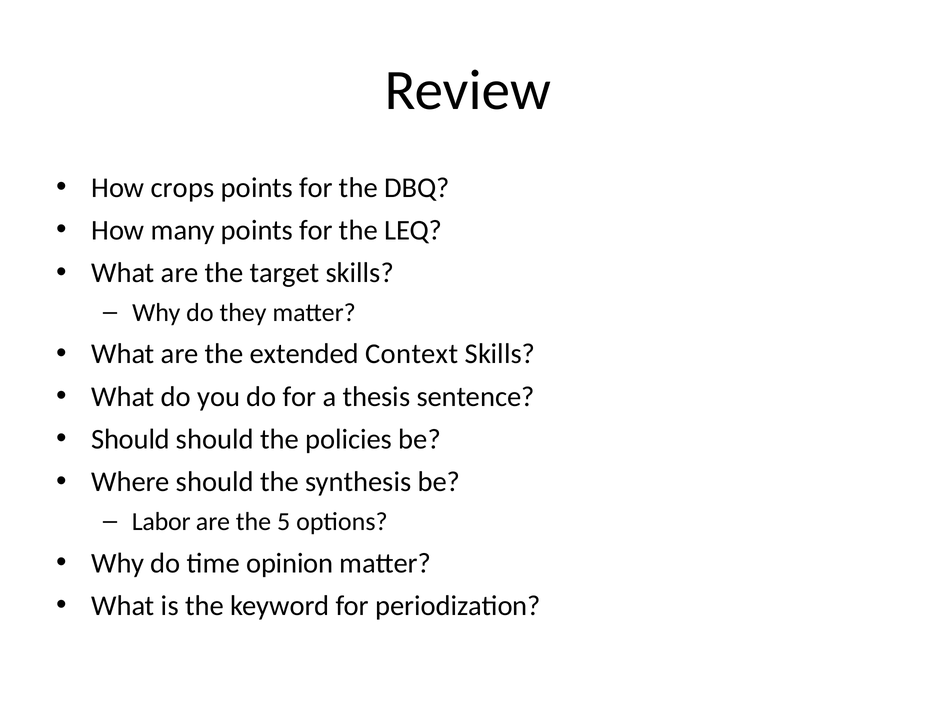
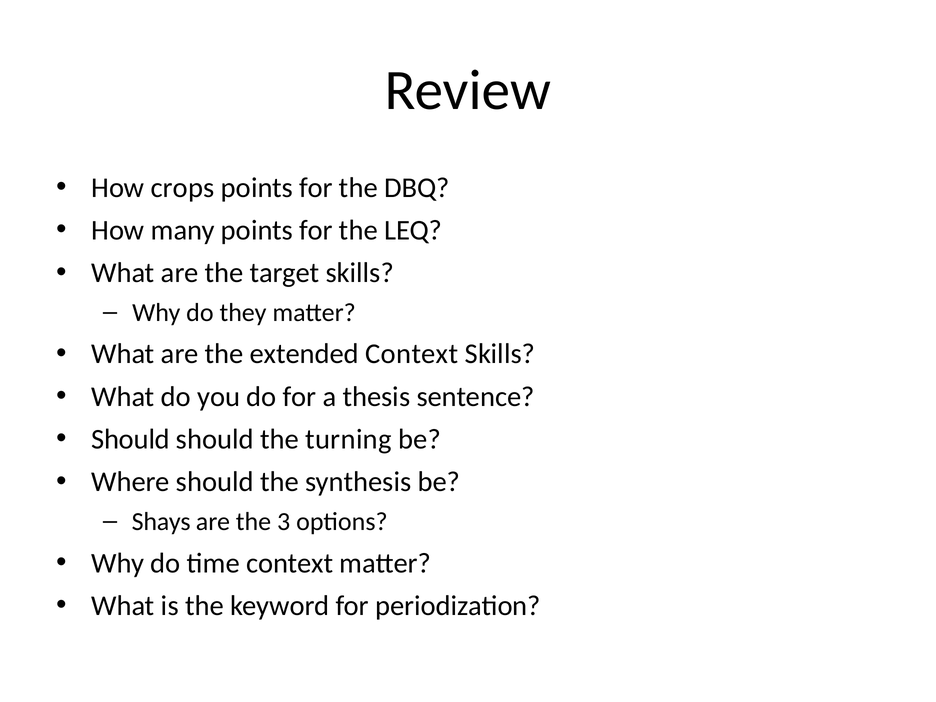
policies: policies -> turning
Labor: Labor -> Shays
5: 5 -> 3
time opinion: opinion -> context
